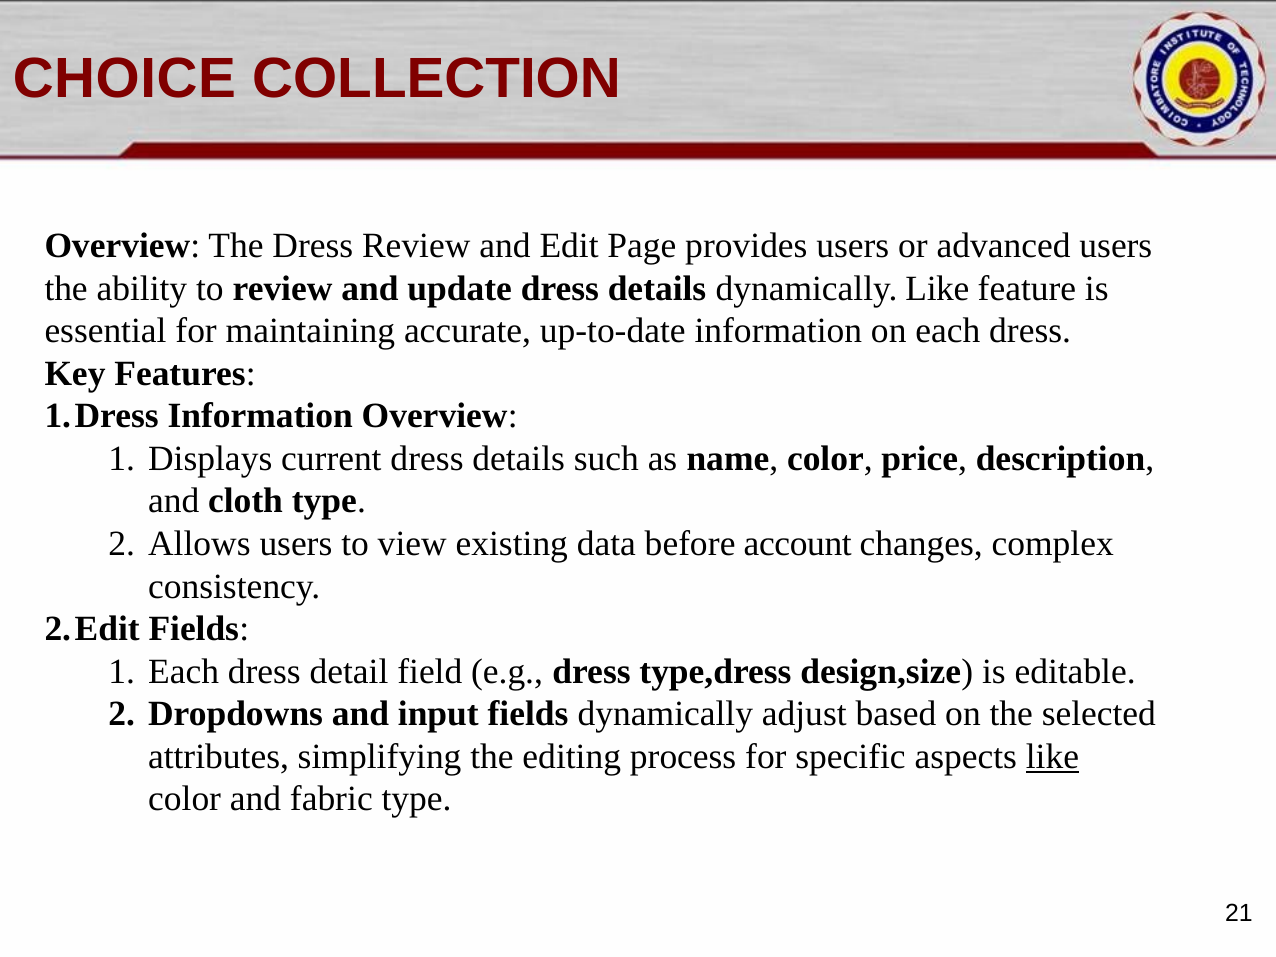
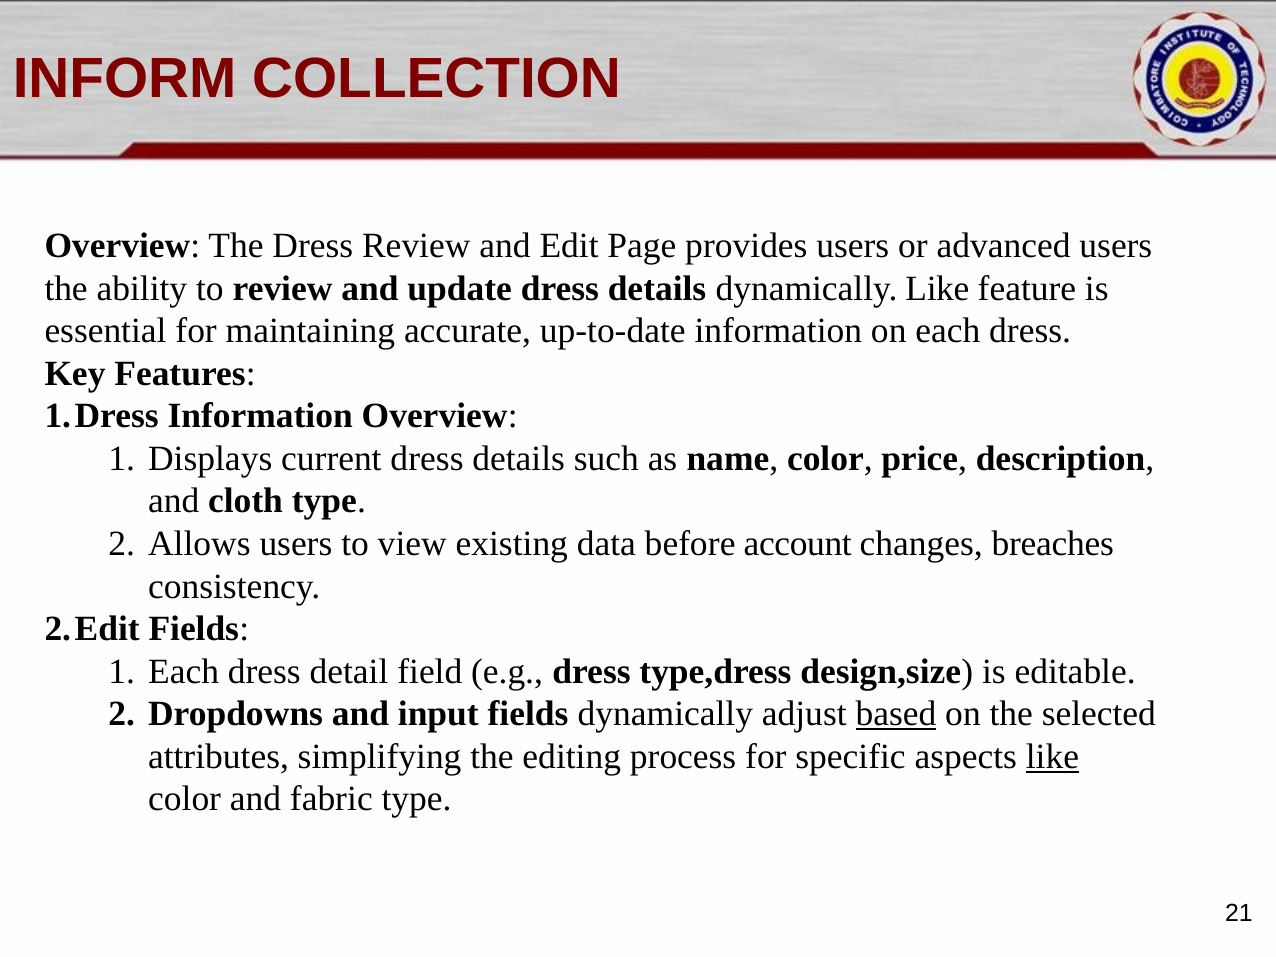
CHOICE: CHOICE -> INFORM
complex: complex -> breaches
based underline: none -> present
